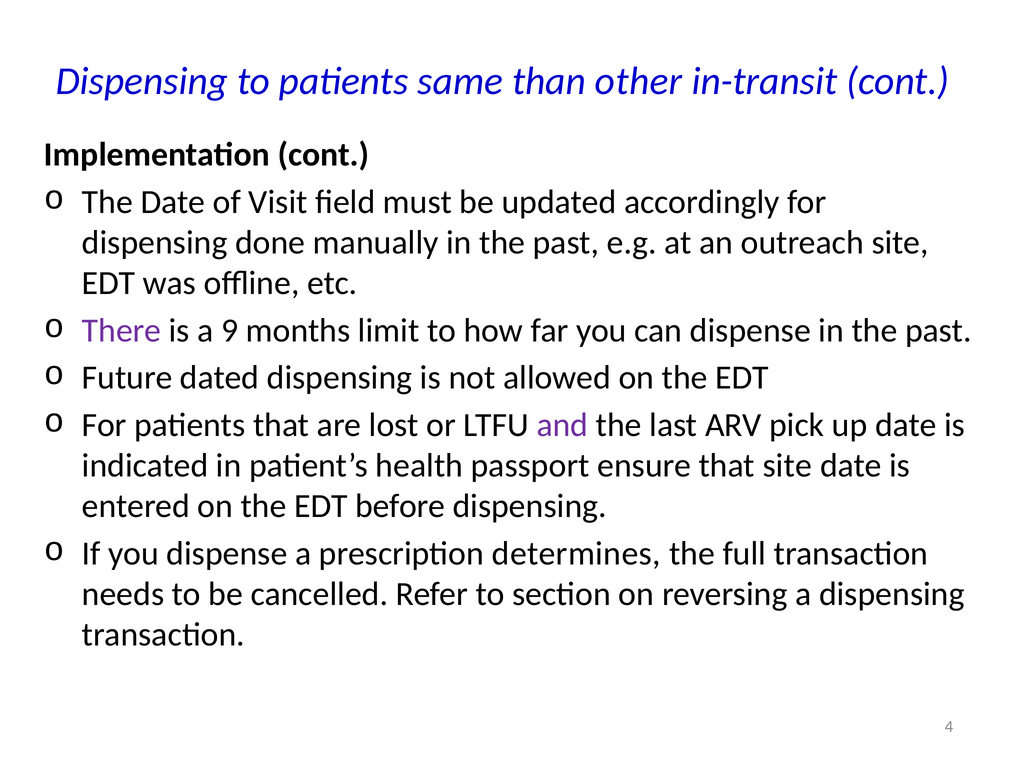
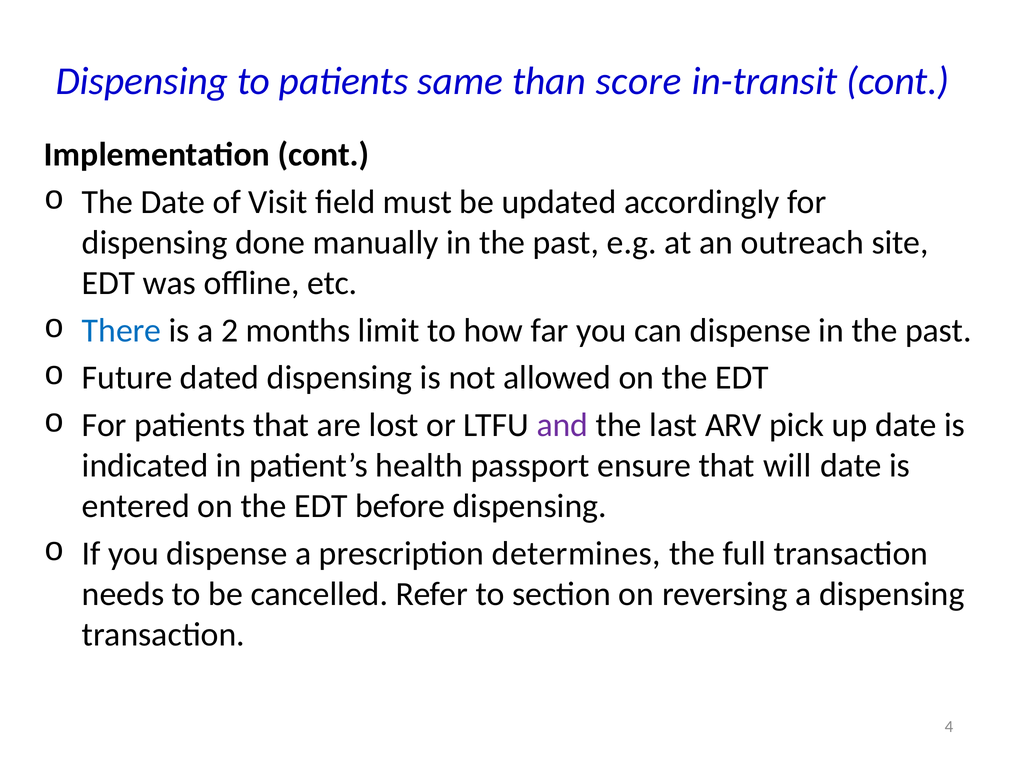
other: other -> score
There colour: purple -> blue
9: 9 -> 2
that site: site -> will
